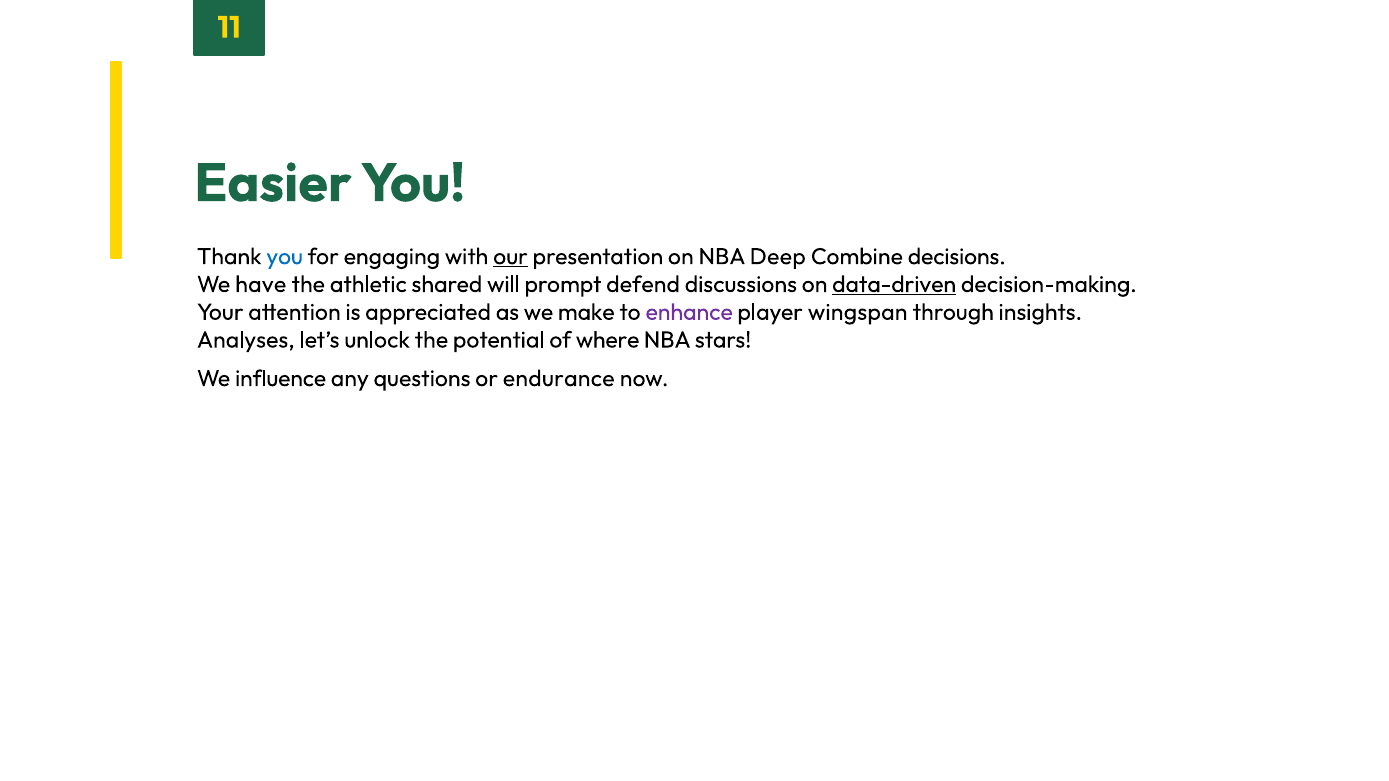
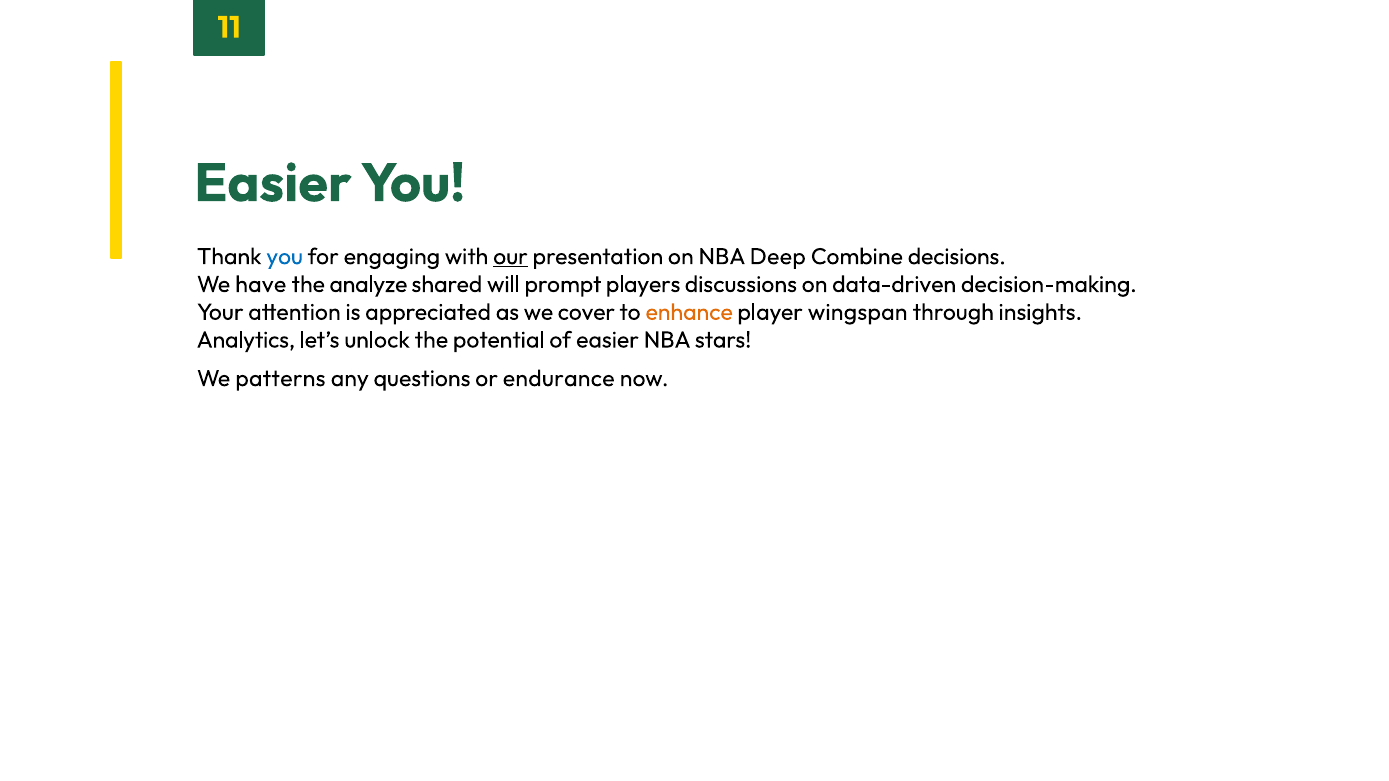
athletic: athletic -> analyze
defend: defend -> players
data-driven underline: present -> none
make: make -> cover
enhance colour: purple -> orange
Analyses: Analyses -> Analytics
of where: where -> easier
influence: influence -> patterns
